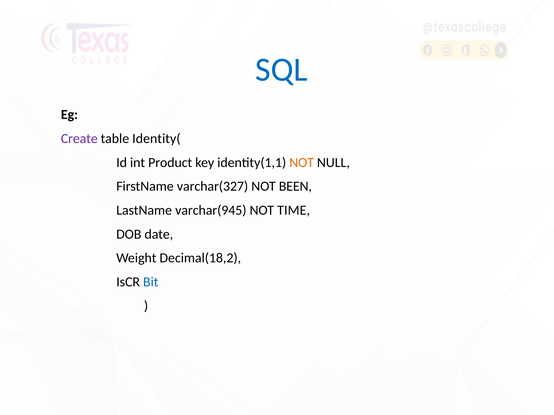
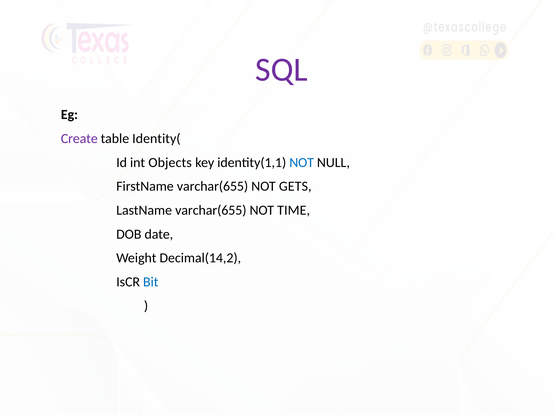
SQL colour: blue -> purple
Product: Product -> Objects
NOT at (302, 163) colour: orange -> blue
FirstName varchar(327: varchar(327 -> varchar(655
BEEN: BEEN -> GETS
LastName varchar(945: varchar(945 -> varchar(655
Decimal(18,2: Decimal(18,2 -> Decimal(14,2
